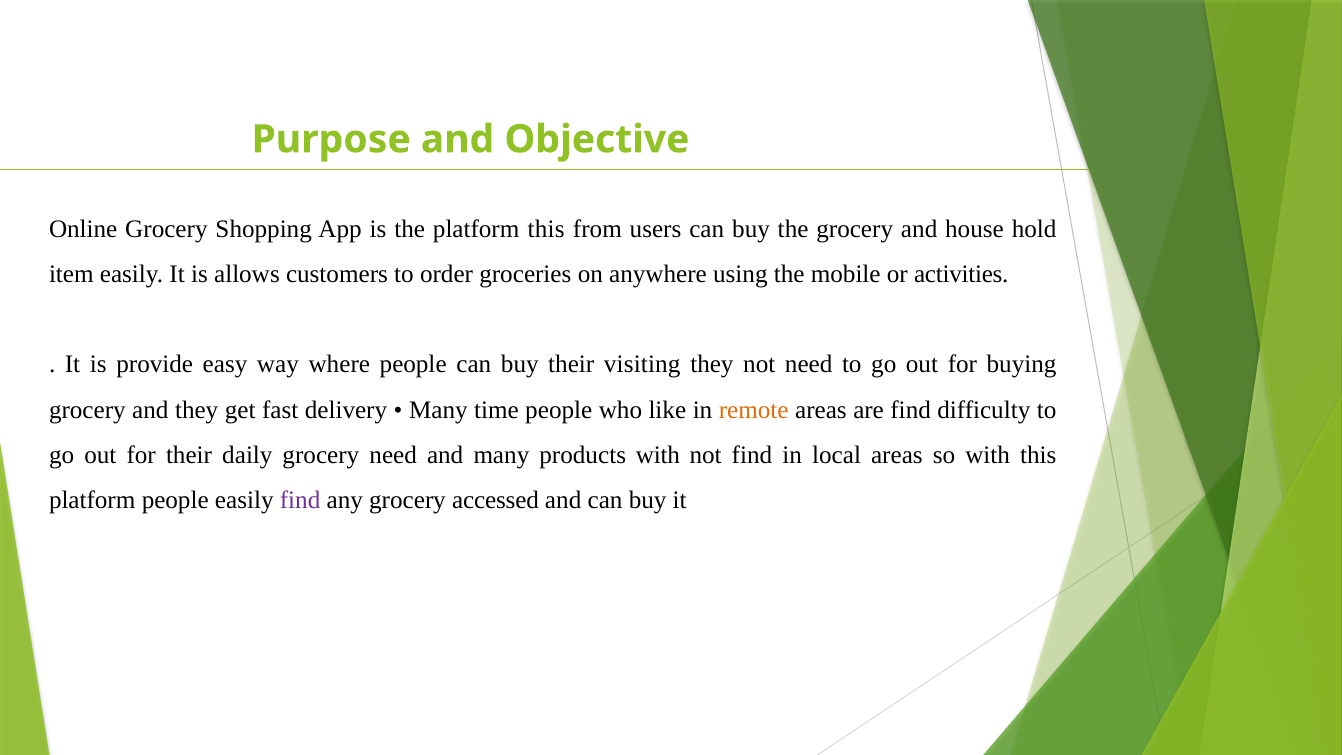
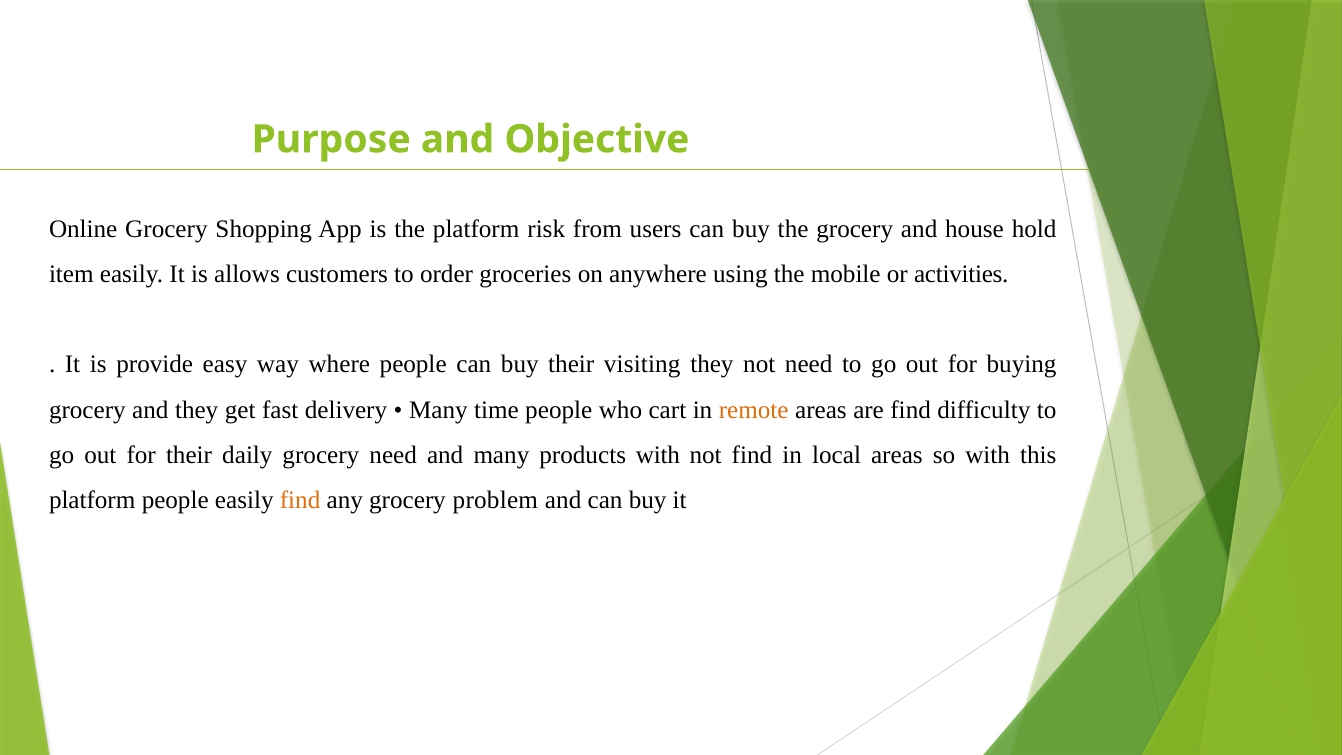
platform this: this -> risk
like: like -> cart
find at (300, 500) colour: purple -> orange
accessed: accessed -> problem
